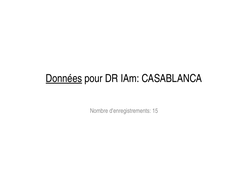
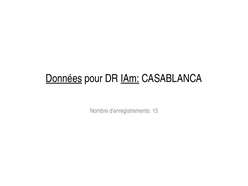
IAm underline: none -> present
